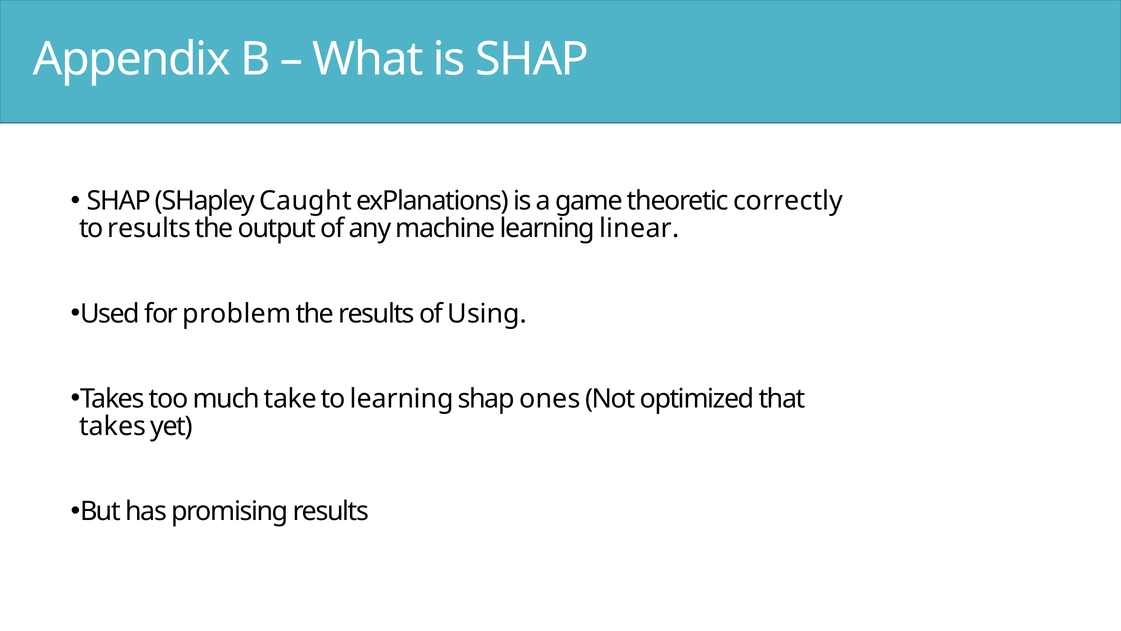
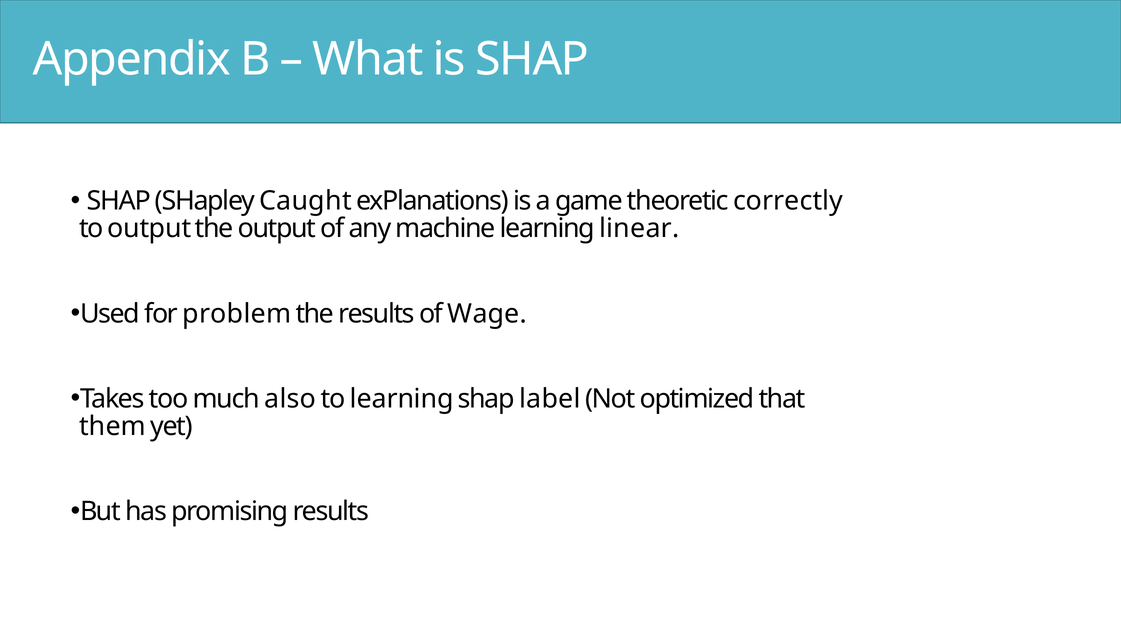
to results: results -> output
Using: Using -> Wage
take: take -> also
ones: ones -> label
takes at (113, 426): takes -> them
